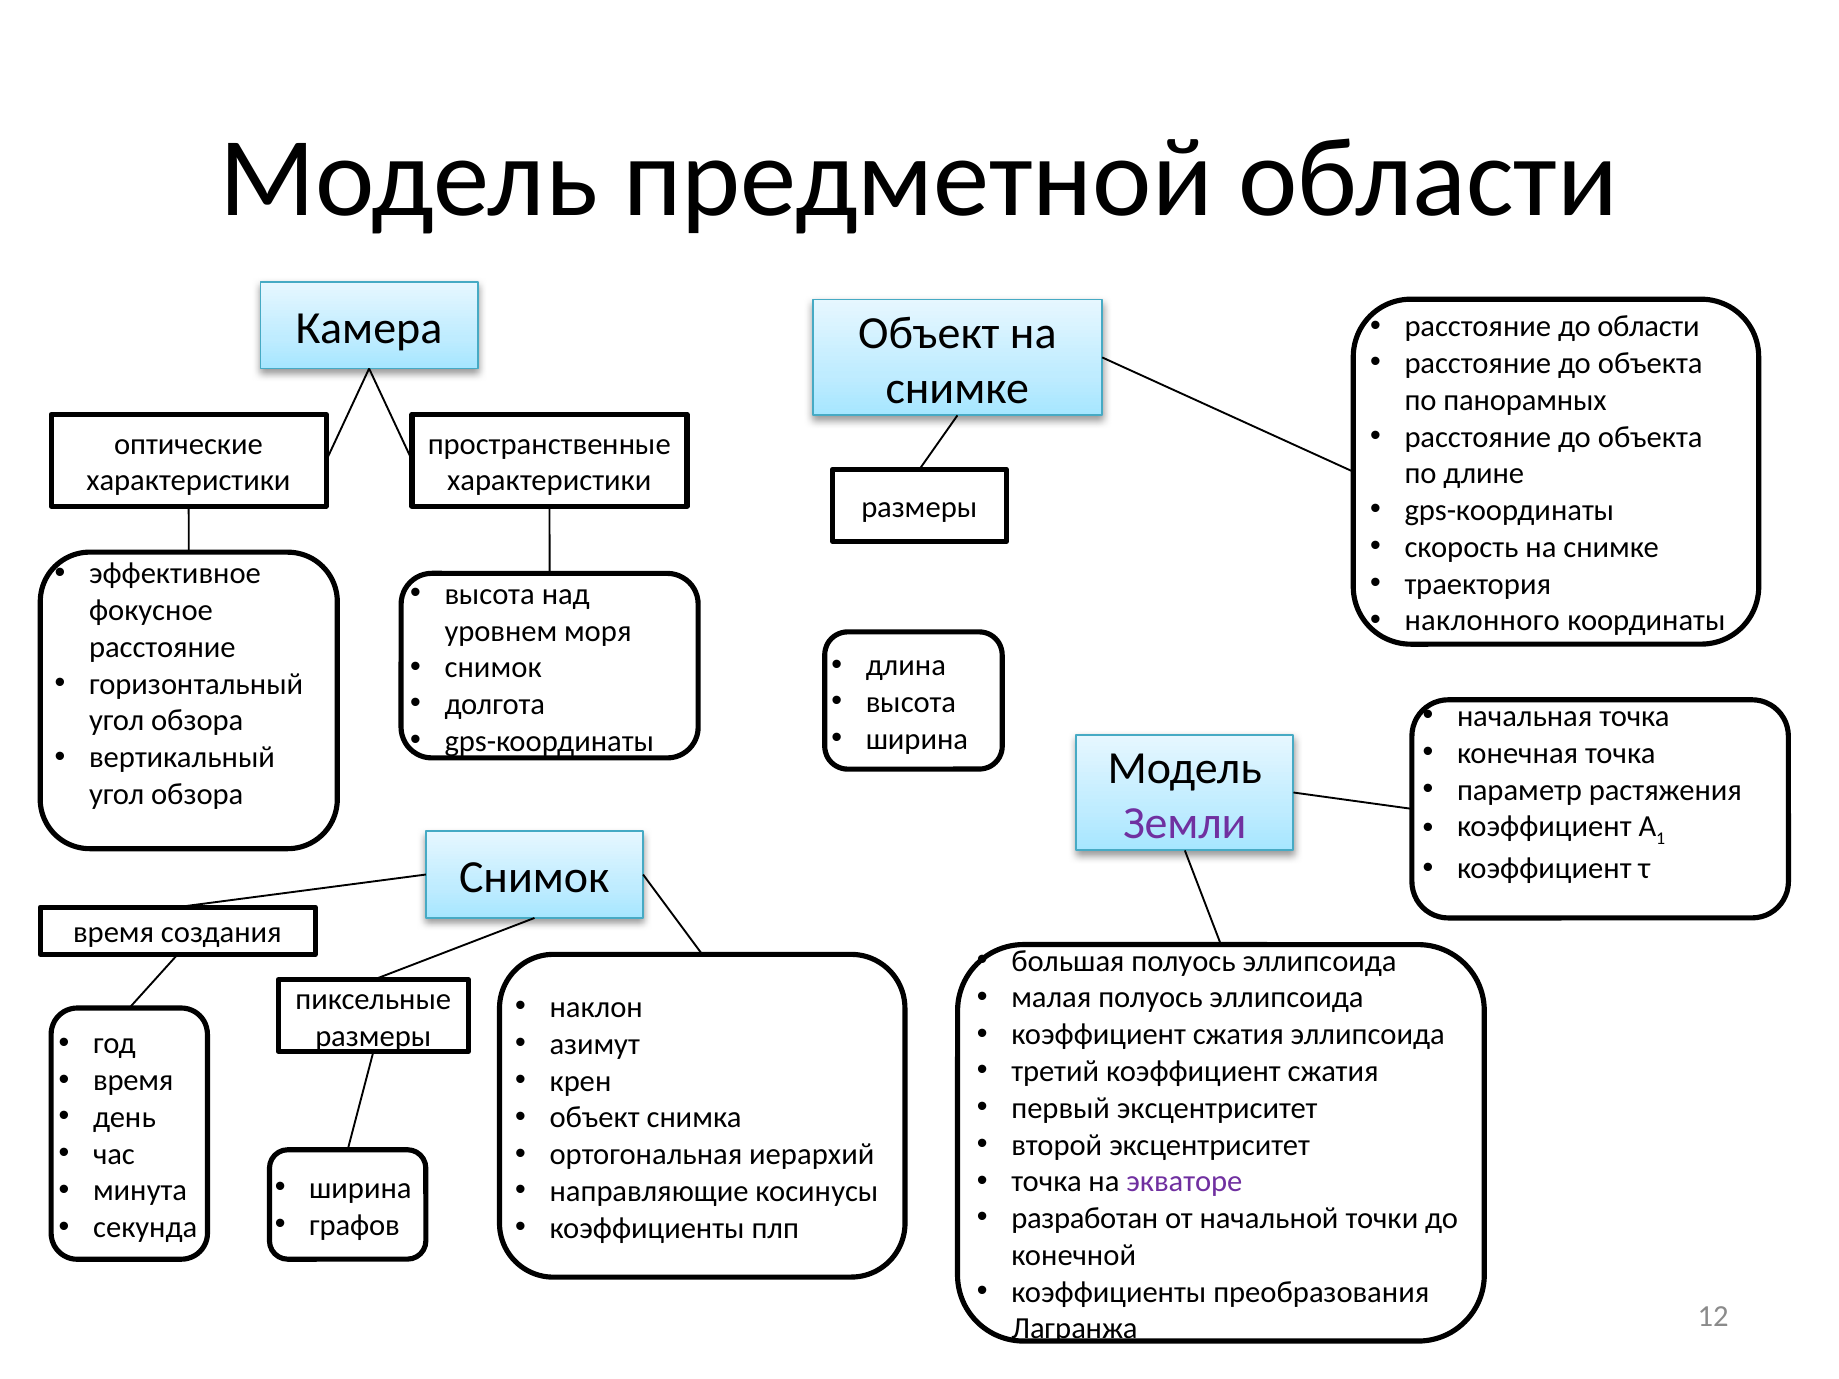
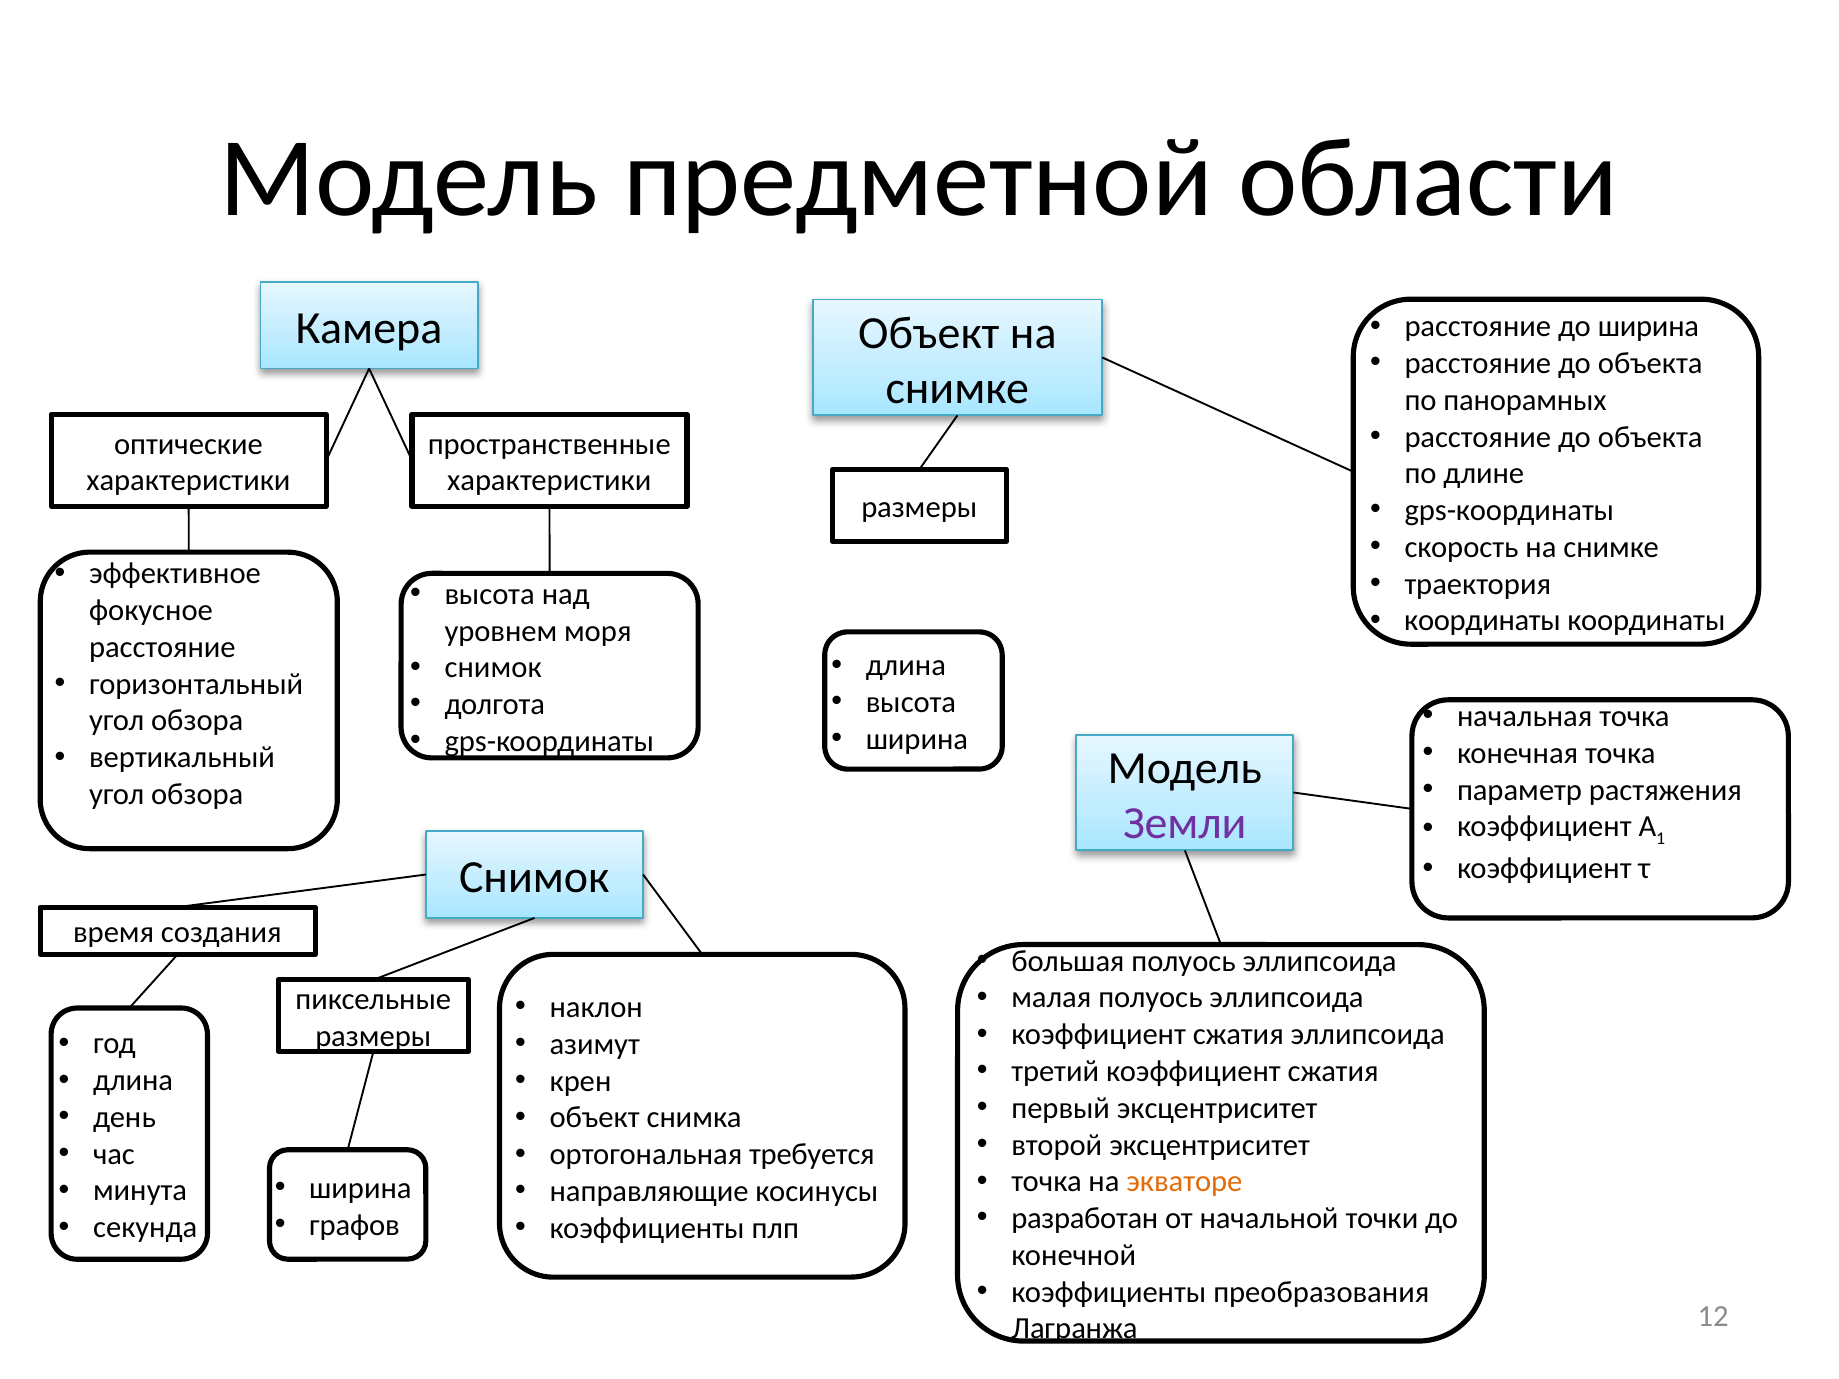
до области: области -> ширина
наклонного at (1482, 621): наклонного -> координаты
время at (133, 1081): время -> длина
иерархий: иерархий -> требуется
экваторе colour: purple -> orange
